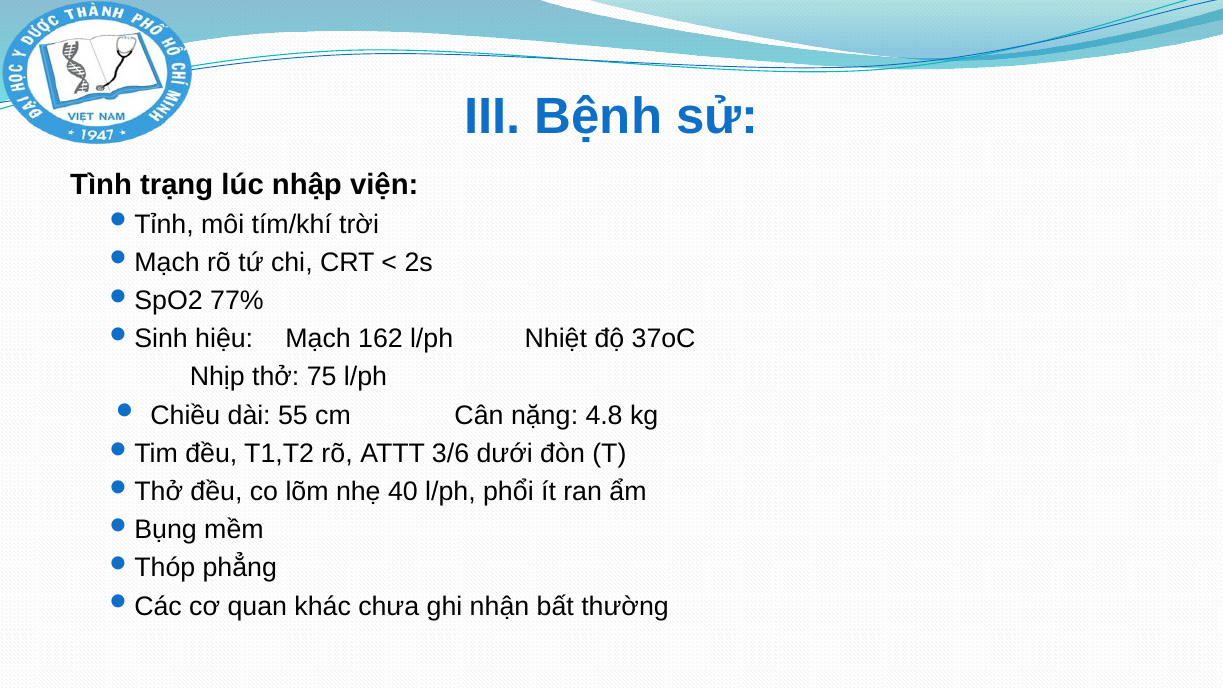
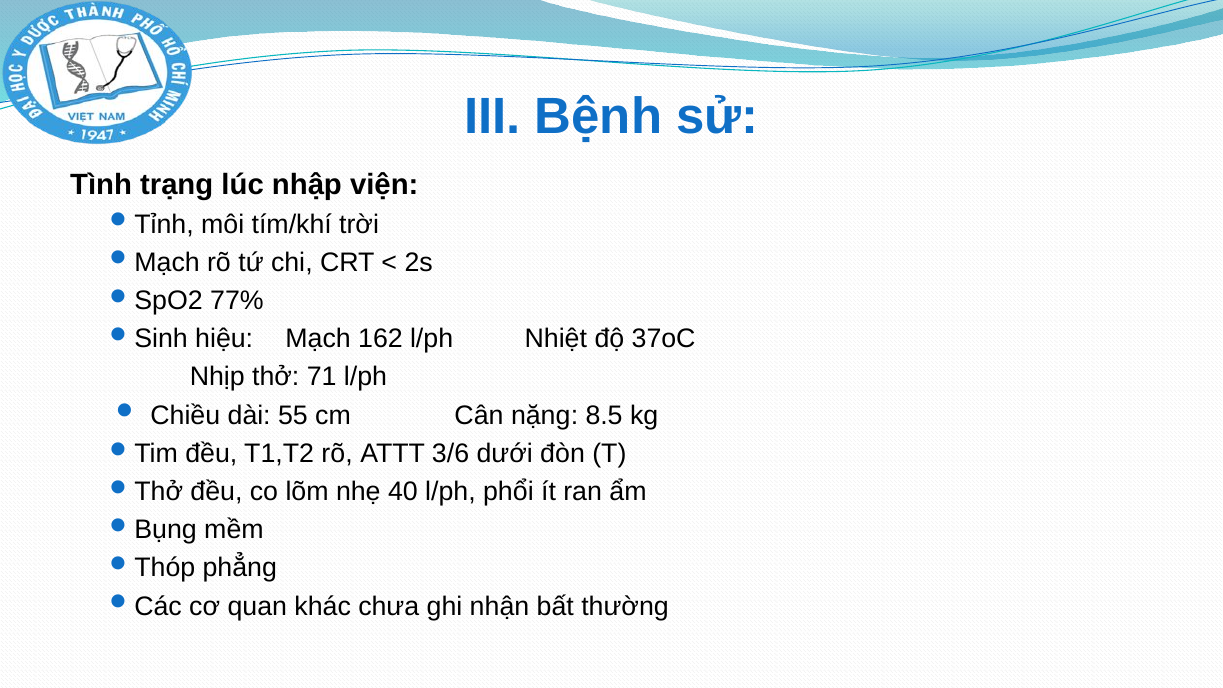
75: 75 -> 71
4.8: 4.8 -> 8.5
